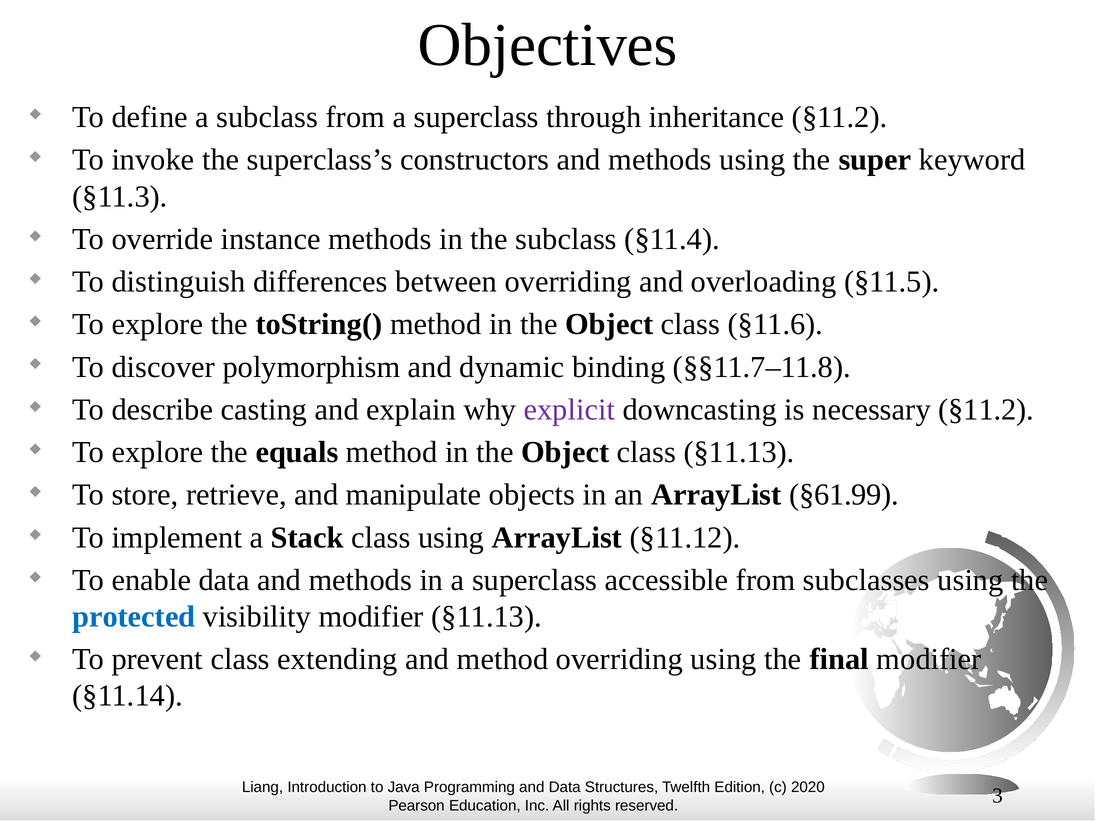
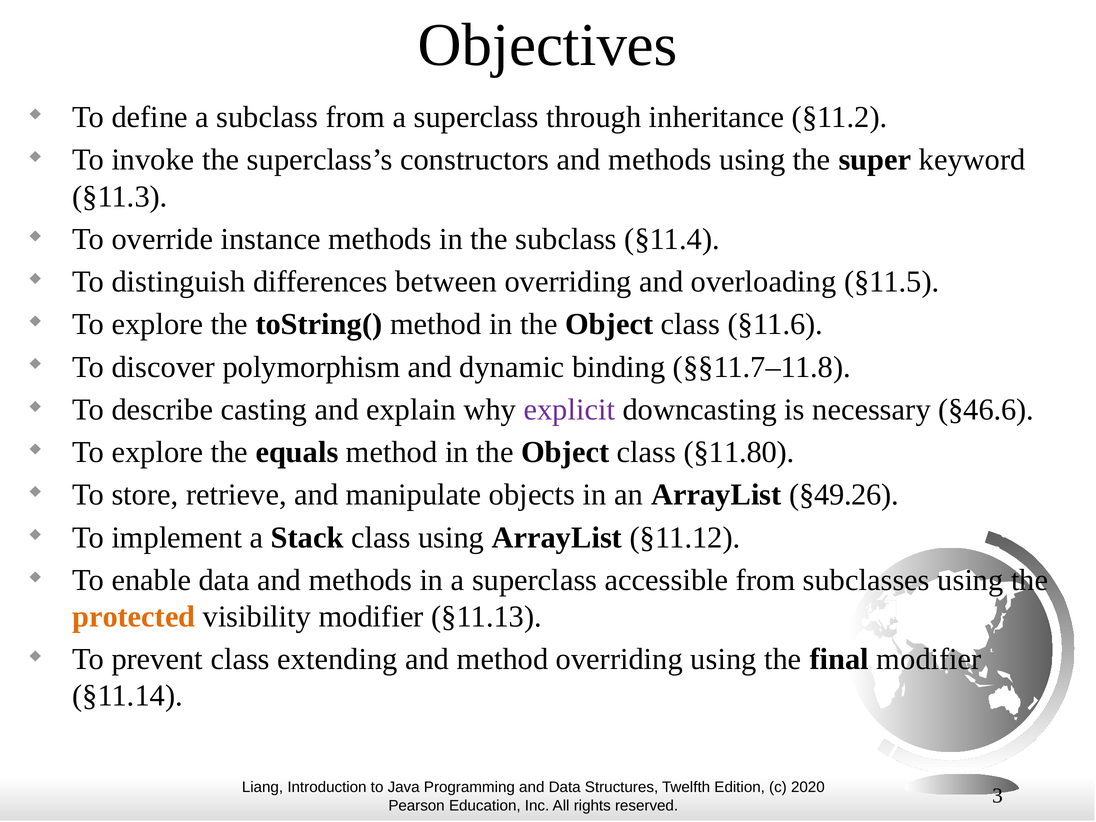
necessary §11.2: §11.2 -> §46.6
class §11.13: §11.13 -> §11.80
§61.99: §61.99 -> §49.26
protected colour: blue -> orange
